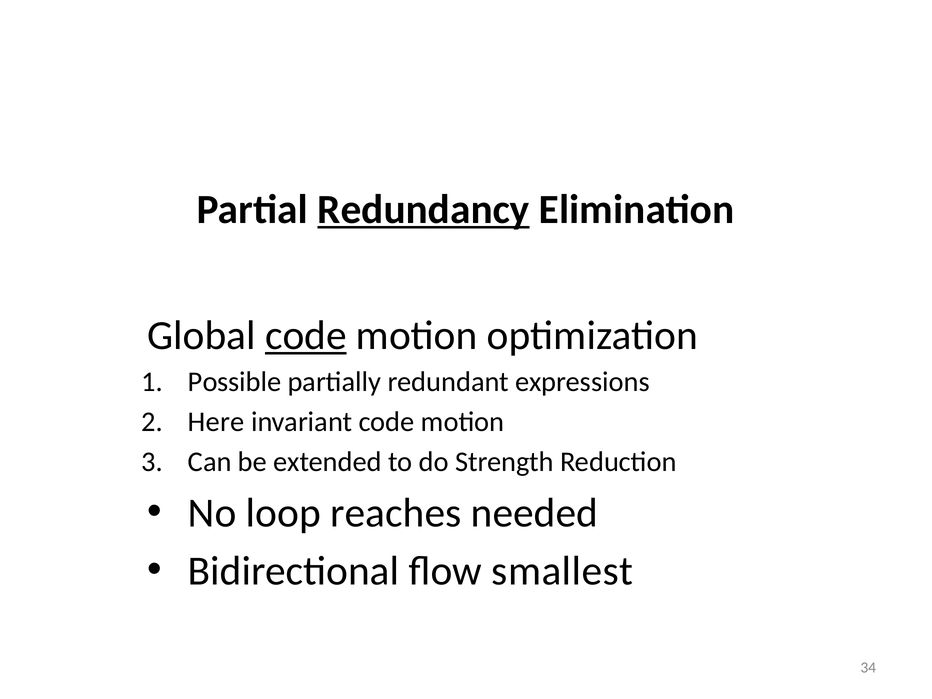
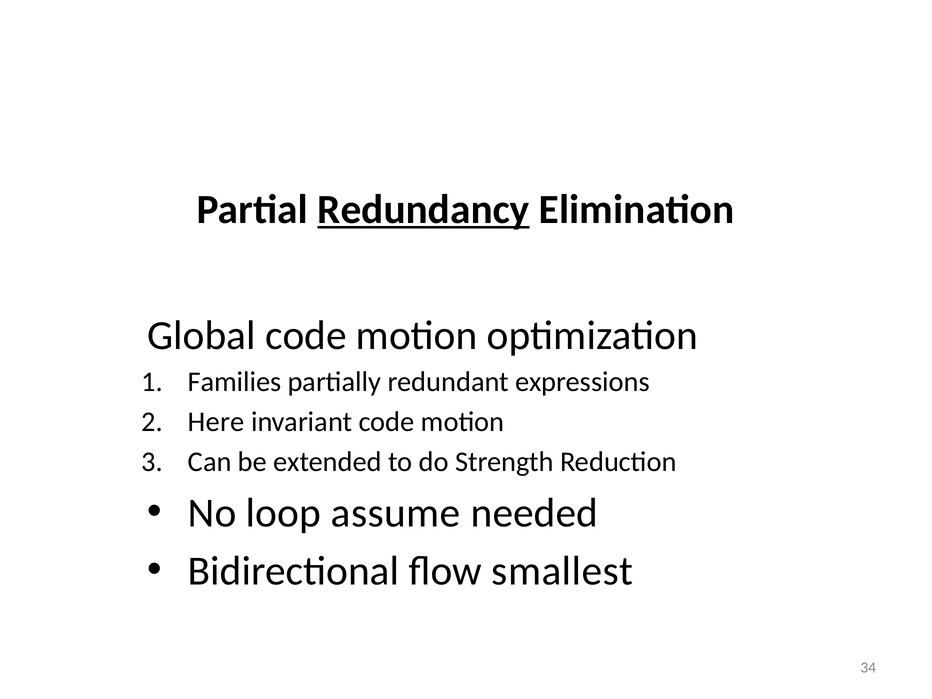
code at (306, 335) underline: present -> none
Possible: Possible -> Families
reaches: reaches -> assume
